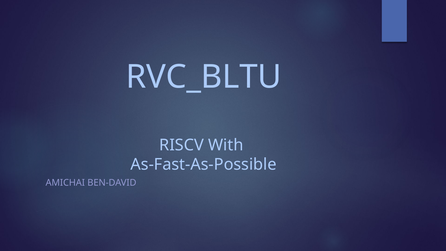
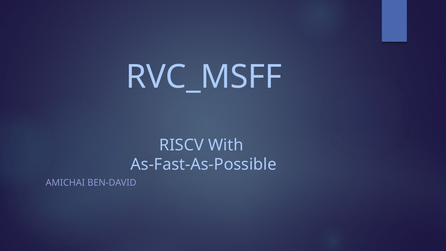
RVC_BLTU: RVC_BLTU -> RVC_MSFF
